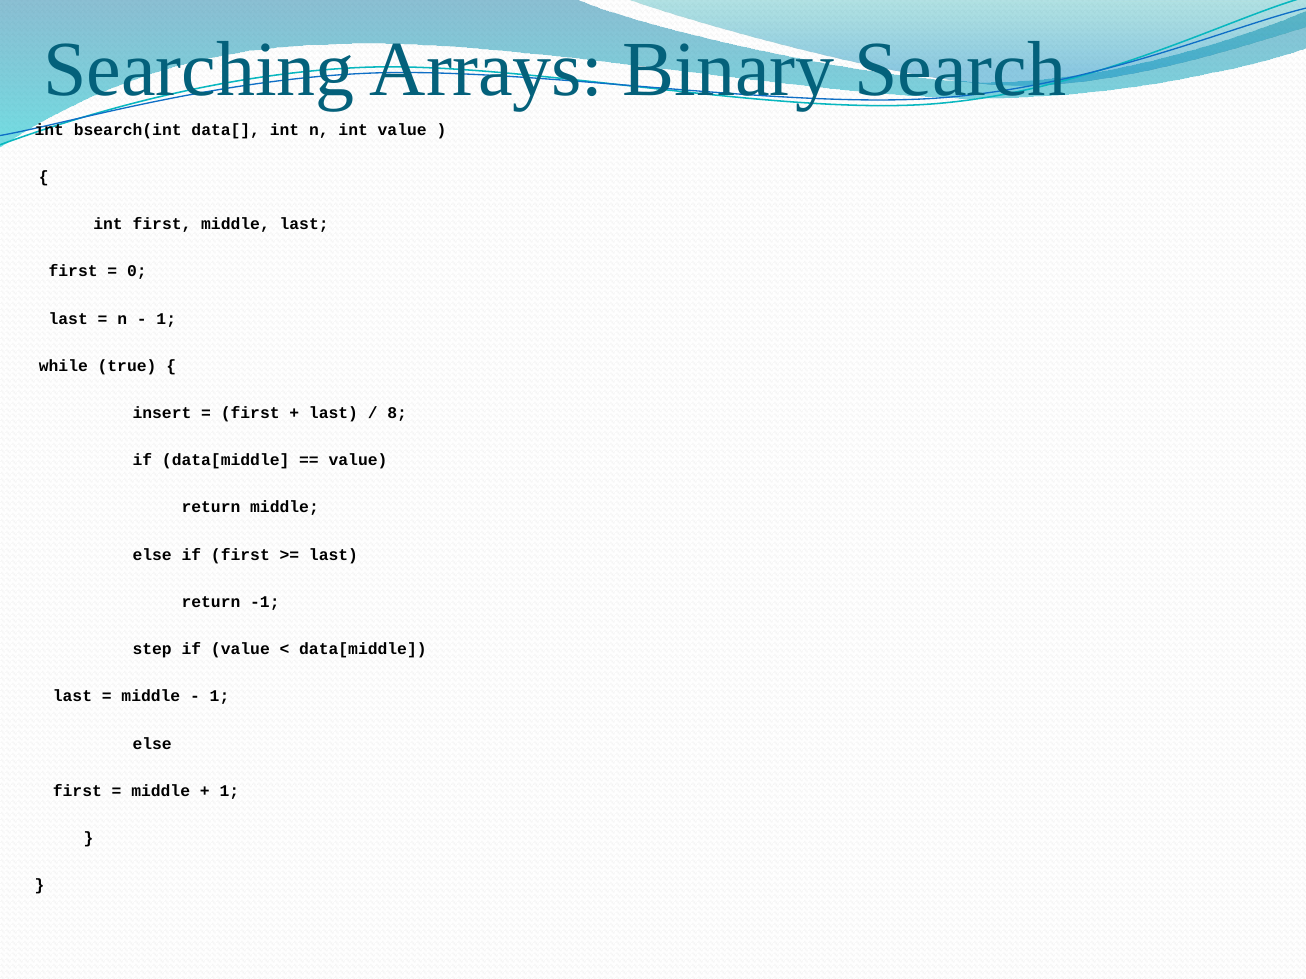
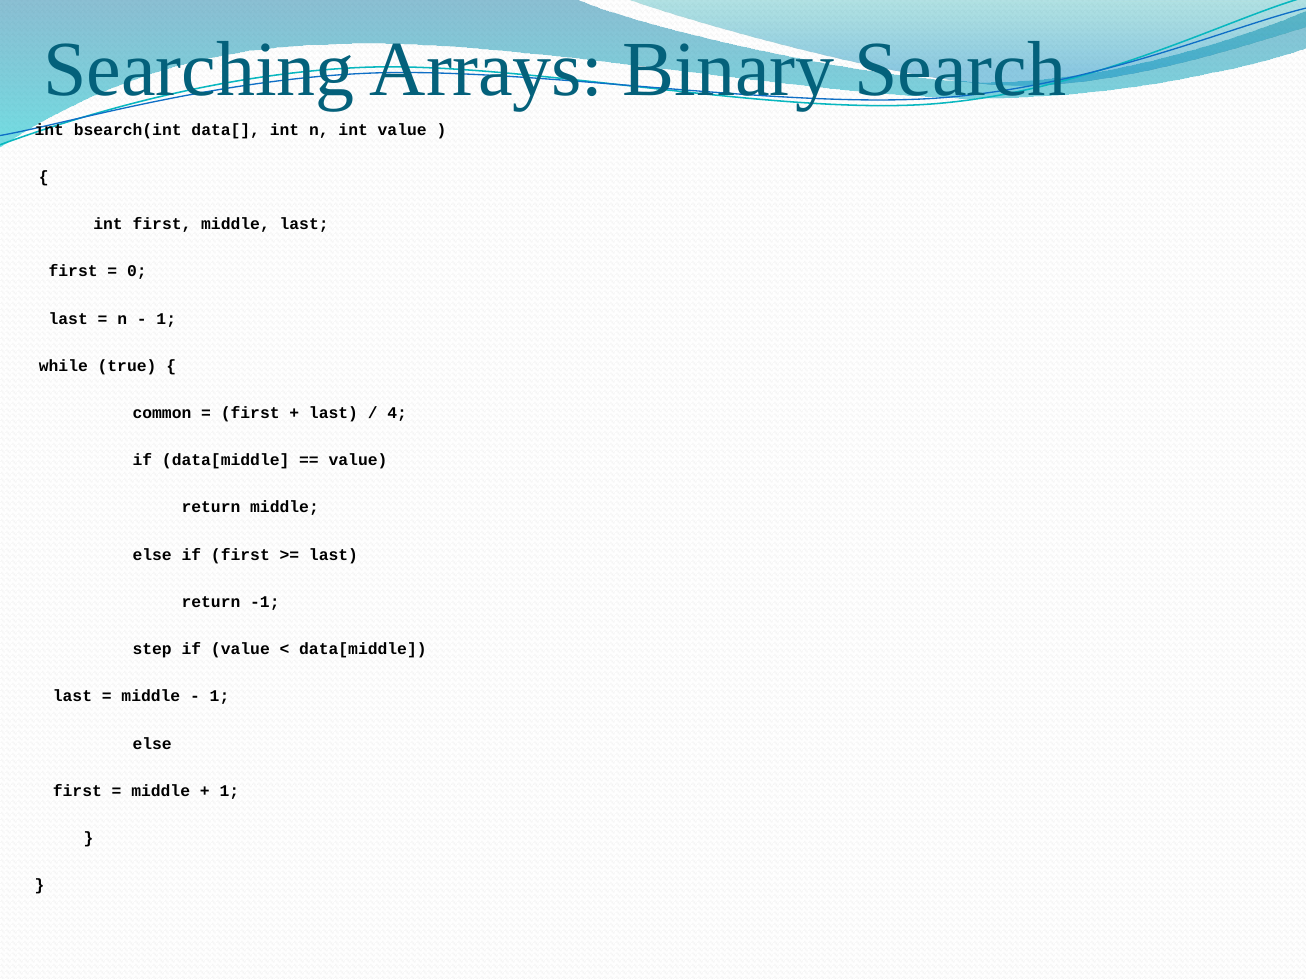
insert: insert -> common
8: 8 -> 4
